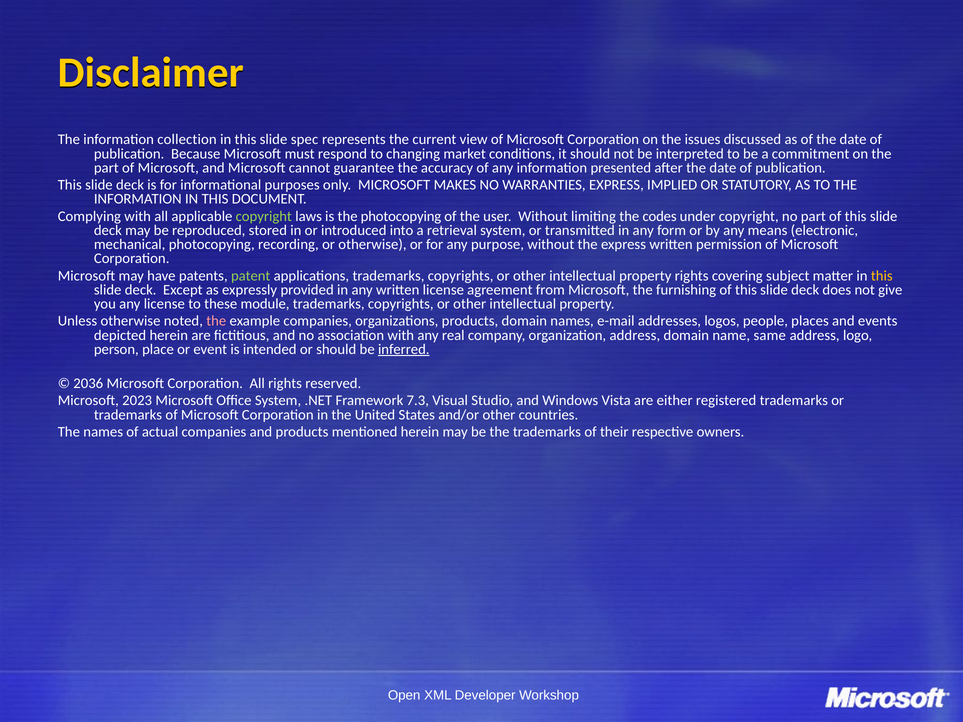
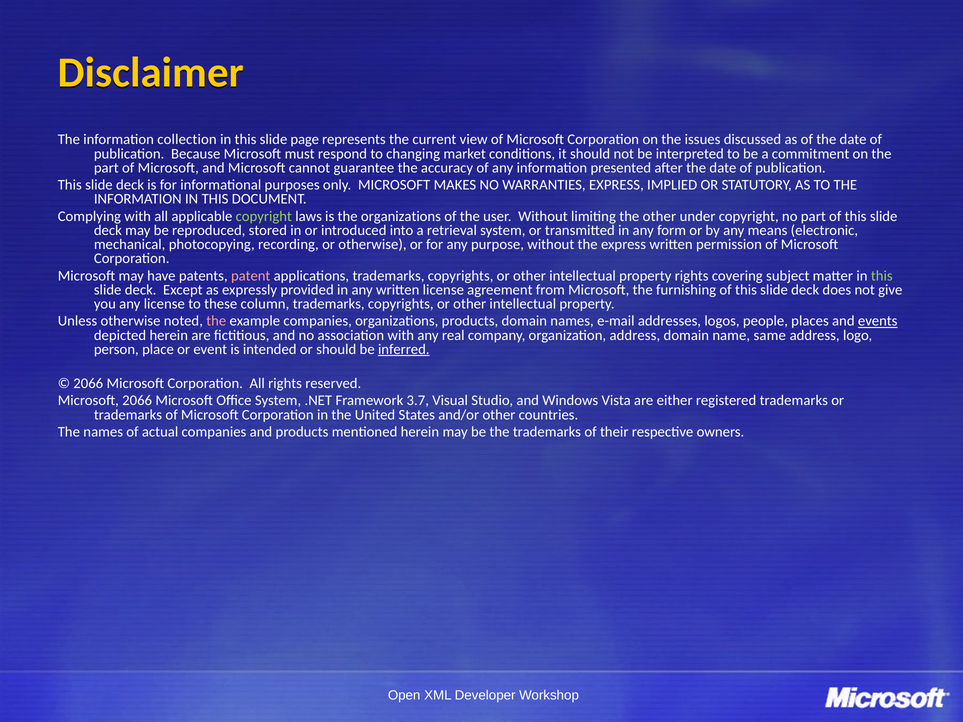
spec: spec -> page
the photocopying: photocopying -> organizations
the codes: codes -> other
patent colour: light green -> pink
this at (882, 276) colour: yellow -> light green
module: module -> column
events underline: none -> present
2036 at (88, 384): 2036 -> 2066
Microsoft 2023: 2023 -> 2066
7.3: 7.3 -> 3.7
